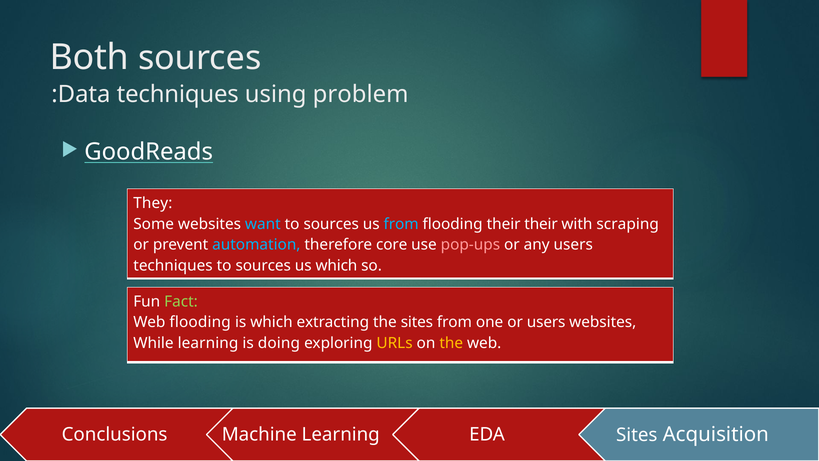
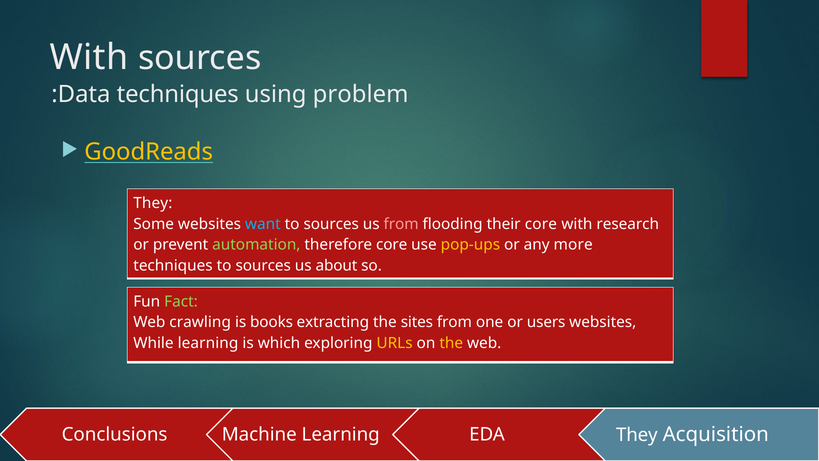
Both at (89, 58): Both -> With
GoodReads colour: white -> yellow
from at (401, 224) colour: light blue -> pink
their their: their -> core
scraping: scraping -> research
automation colour: light blue -> light green
pop-ups colour: pink -> yellow
any users: users -> more
us which: which -> about
Web flooding: flooding -> crawling
is which: which -> books
doing: doing -> which
Sites at (637, 435): Sites -> They
